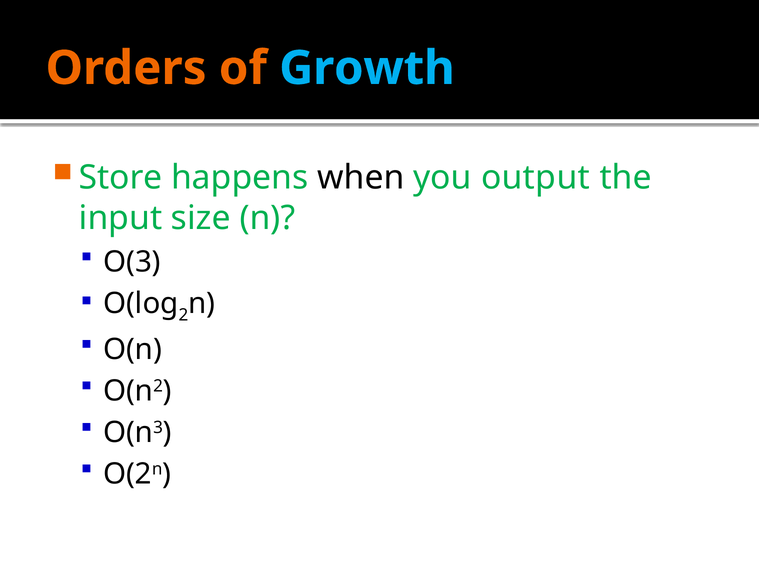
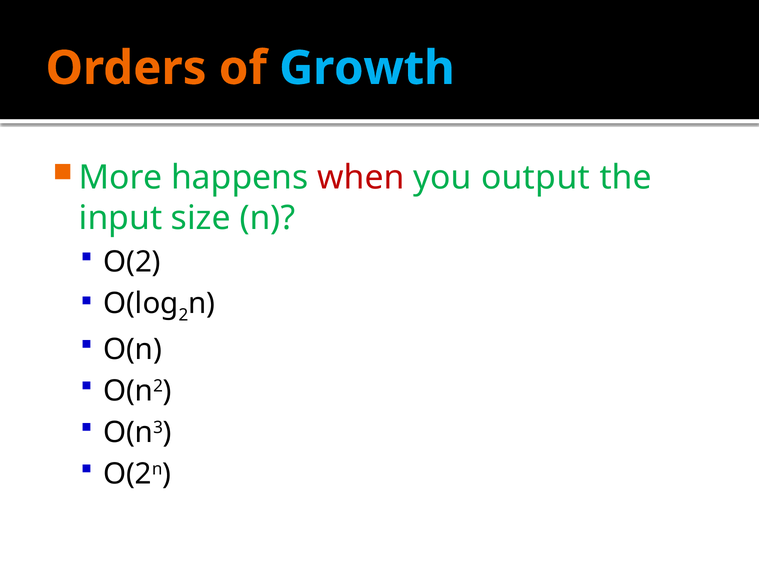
Store: Store -> More
when colour: black -> red
O(3: O(3 -> O(2
